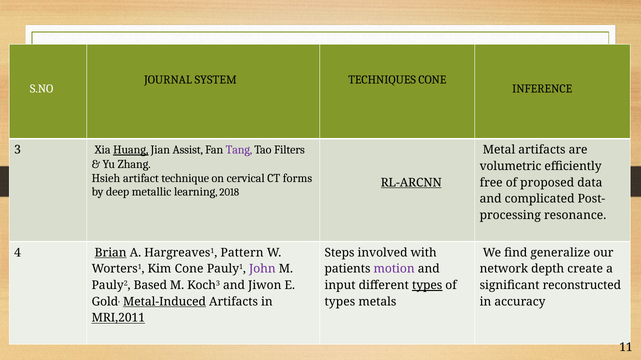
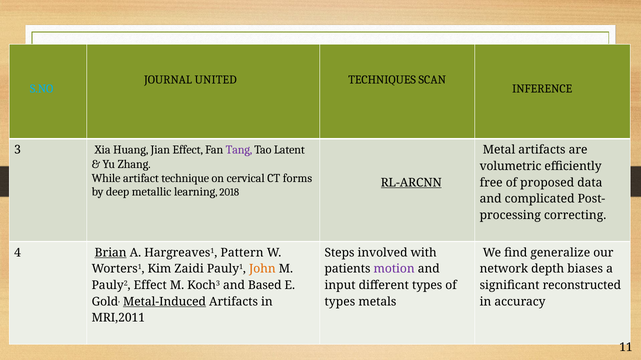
SYSTEM: SYSTEM -> UNITED
TECHNIQUES CONE: CONE -> SCAN
S.NO colour: white -> light blue
Huang underline: present -> none
Jian Assist: Assist -> Effect
Filters: Filters -> Latent
Hsieh: Hsieh -> While
resonance: resonance -> correcting
Kim Cone: Cone -> Zaidi
John colour: purple -> orange
create: create -> biases
Pauly2 Based: Based -> Effect
Jiwon: Jiwon -> Based
types at (427, 286) underline: present -> none
MRI,2011 underline: present -> none
